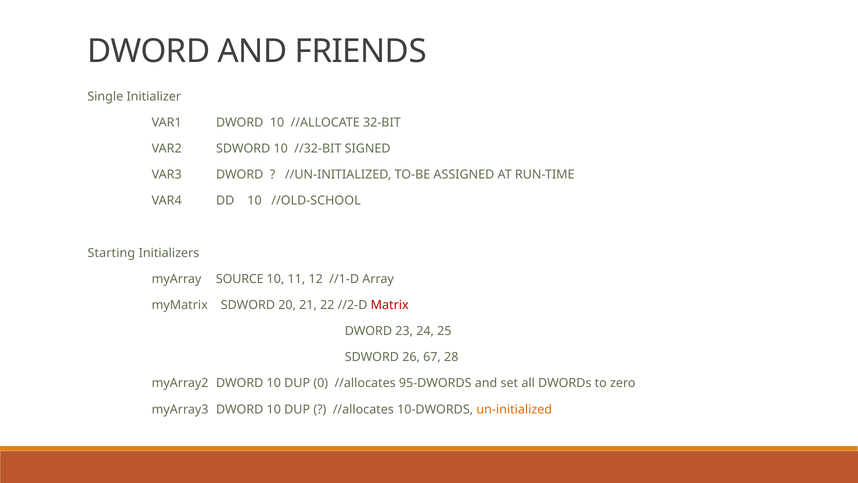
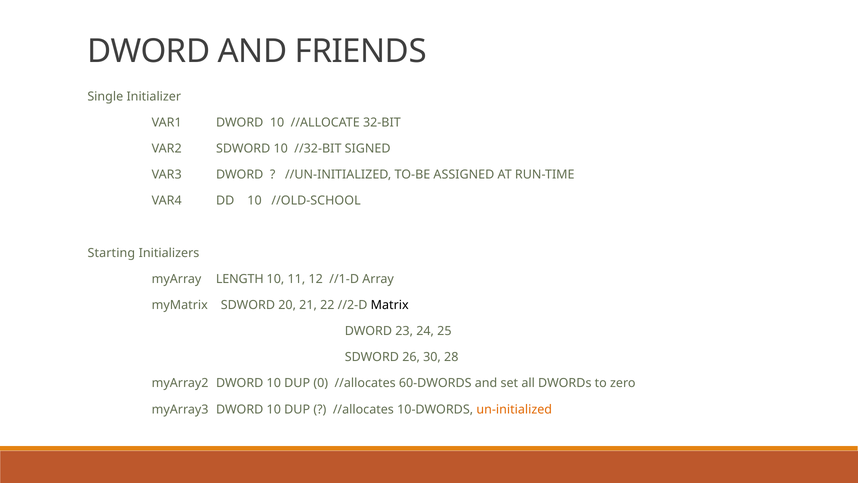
SOURCE: SOURCE -> LENGTH
Matrix colour: red -> black
67: 67 -> 30
95-DWORDS: 95-DWORDS -> 60-DWORDS
